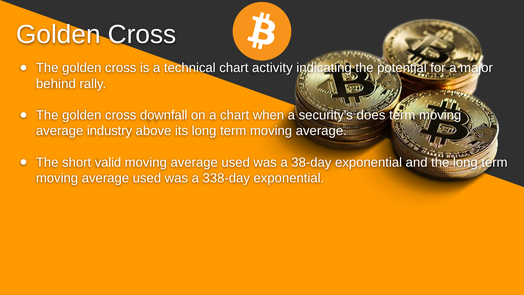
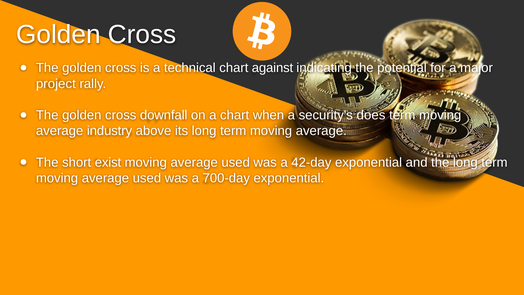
activity: activity -> against
behind: behind -> project
valid: valid -> exist
38-day: 38-day -> 42-day
338-day: 338-day -> 700-day
